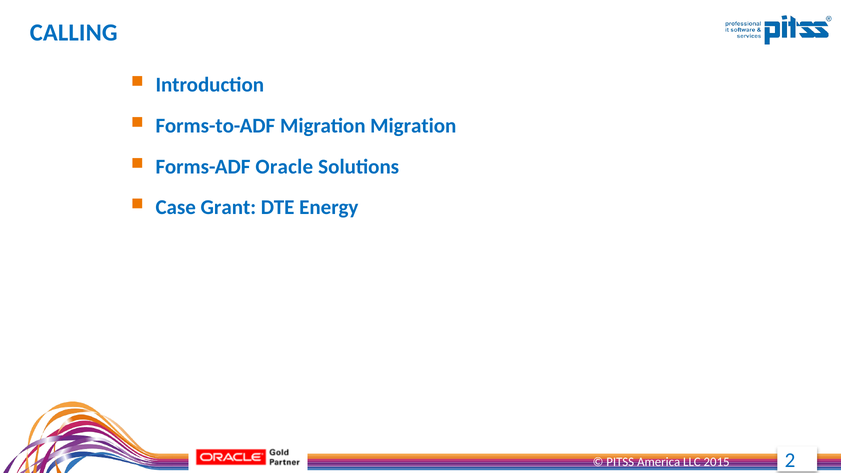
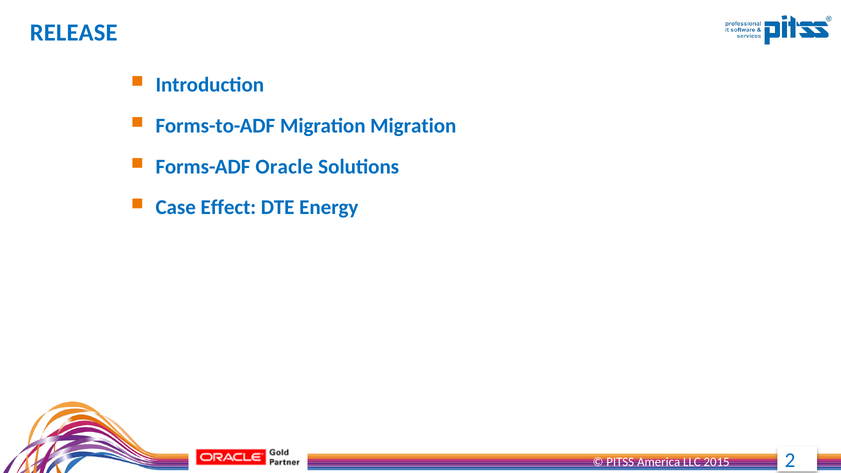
CALLING: CALLING -> RELEASE
Grant: Grant -> Effect
